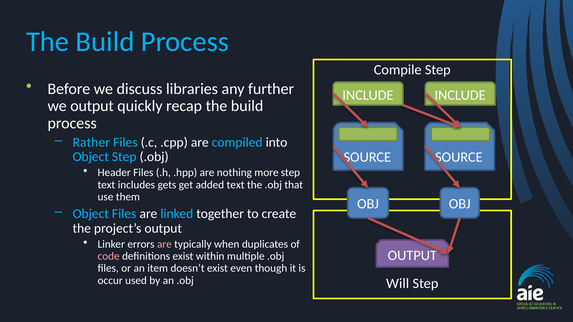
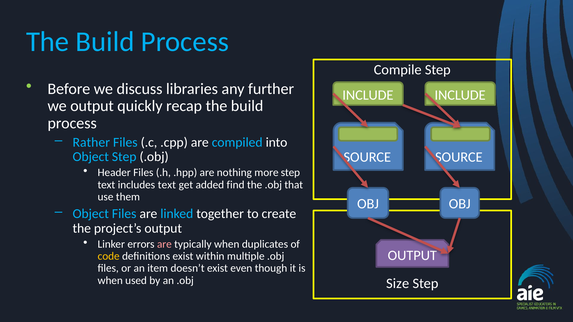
includes gets: gets -> text
added text: text -> find
code colour: pink -> yellow
occur at (110, 281): occur -> when
Will: Will -> Size
